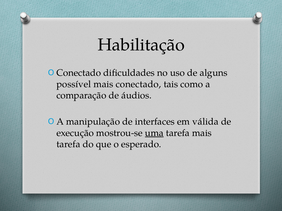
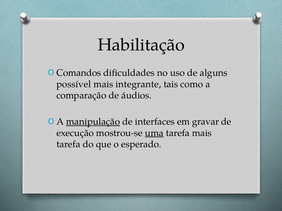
O Conectado: Conectado -> Comandos
mais conectado: conectado -> integrante
manipulação underline: none -> present
válida: válida -> gravar
